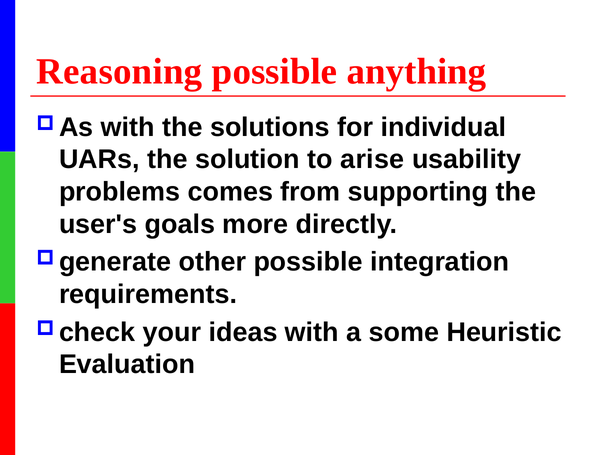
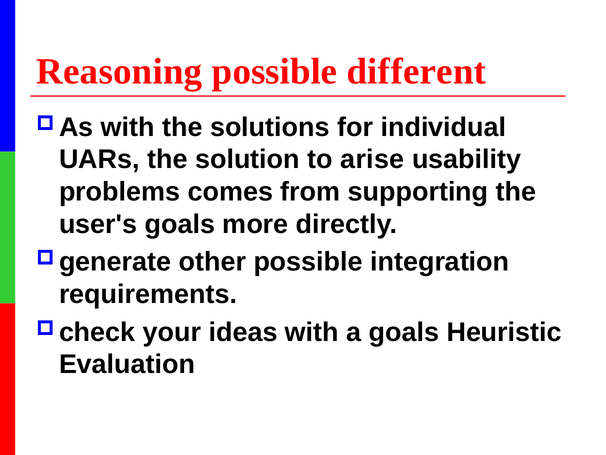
anything: anything -> different
a some: some -> goals
